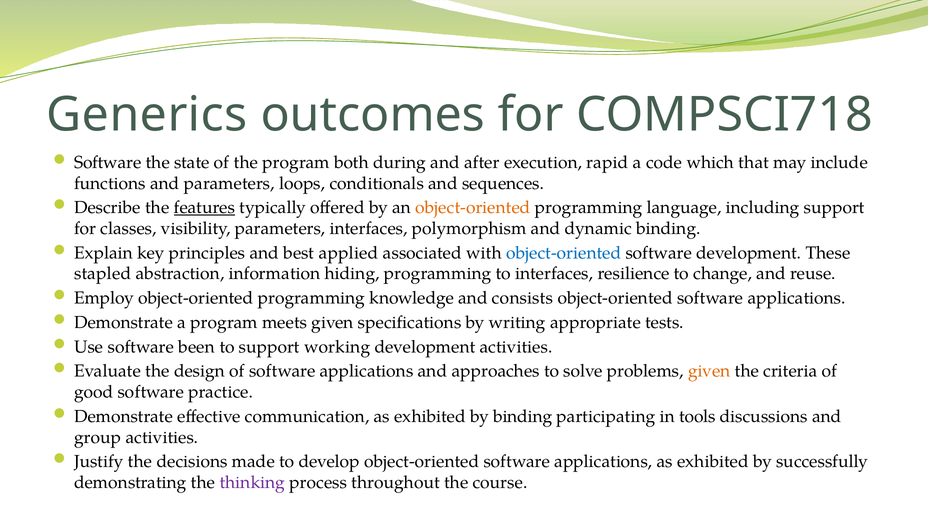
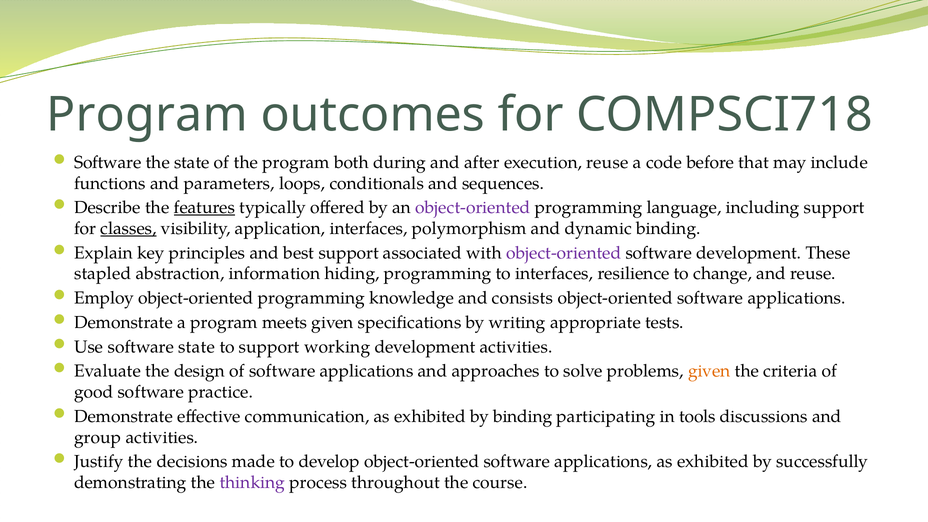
Generics at (147, 115): Generics -> Program
execution rapid: rapid -> reuse
which: which -> before
object-oriented at (473, 208) colour: orange -> purple
classes underline: none -> present
visibility parameters: parameters -> application
best applied: applied -> support
object-oriented at (564, 253) colour: blue -> purple
software been: been -> state
